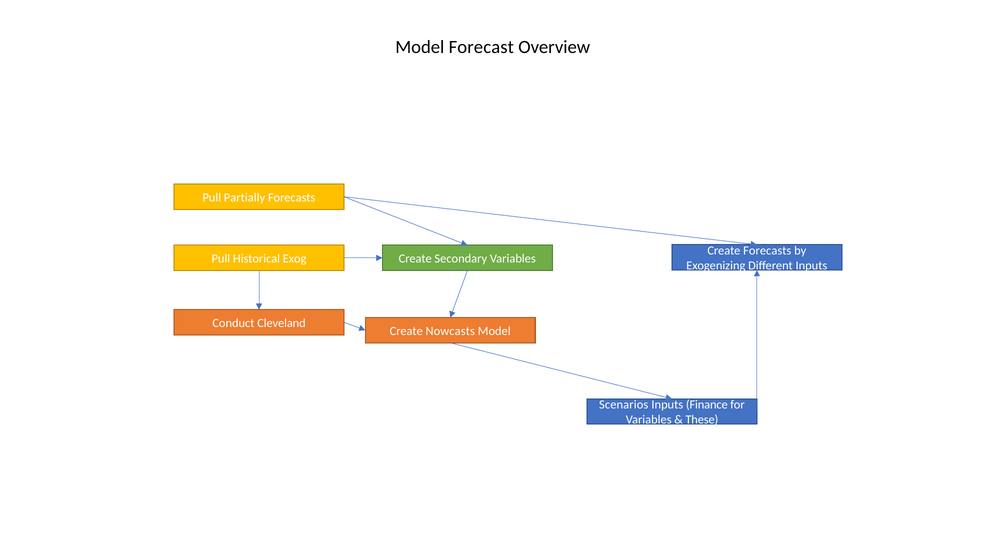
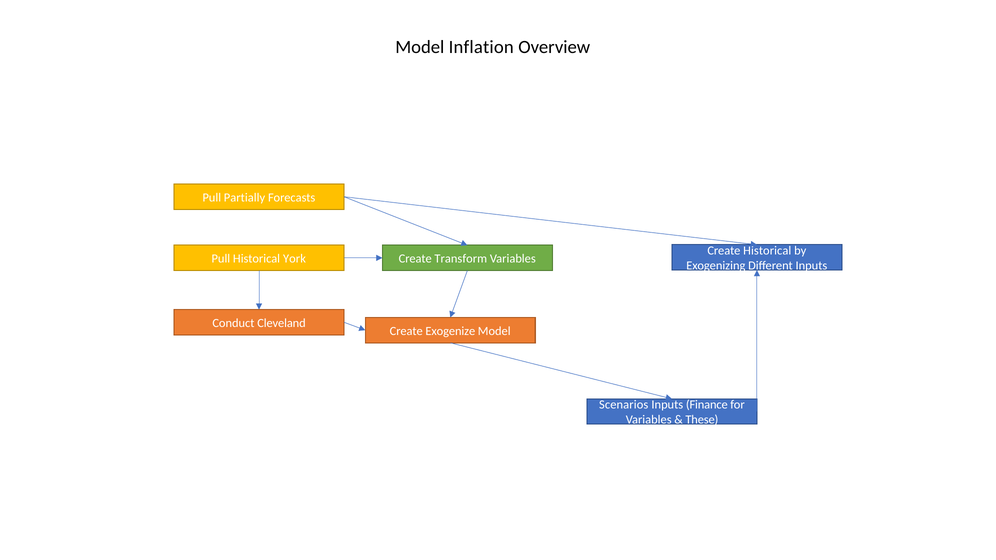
Forecast: Forecast -> Inflation
Create Forecasts: Forecasts -> Historical
Exog: Exog -> York
Secondary: Secondary -> Transform
Nowcasts: Nowcasts -> Exogenize
